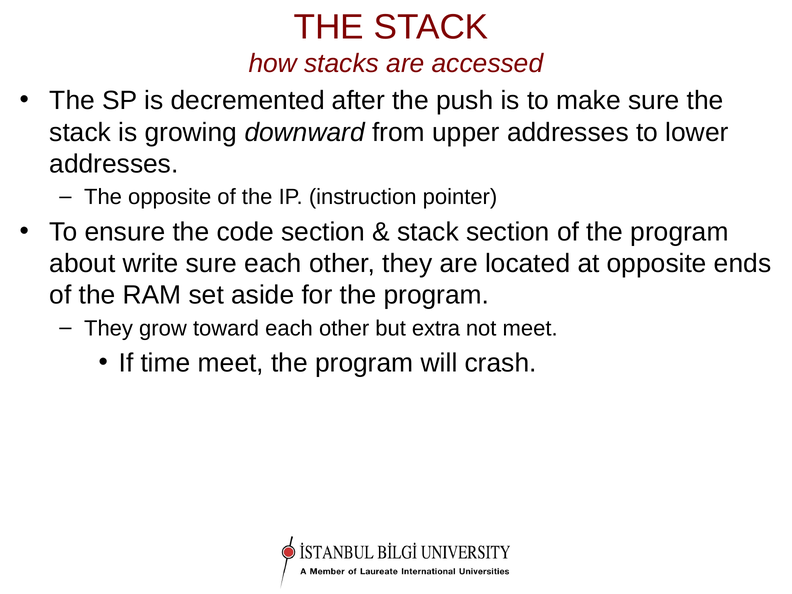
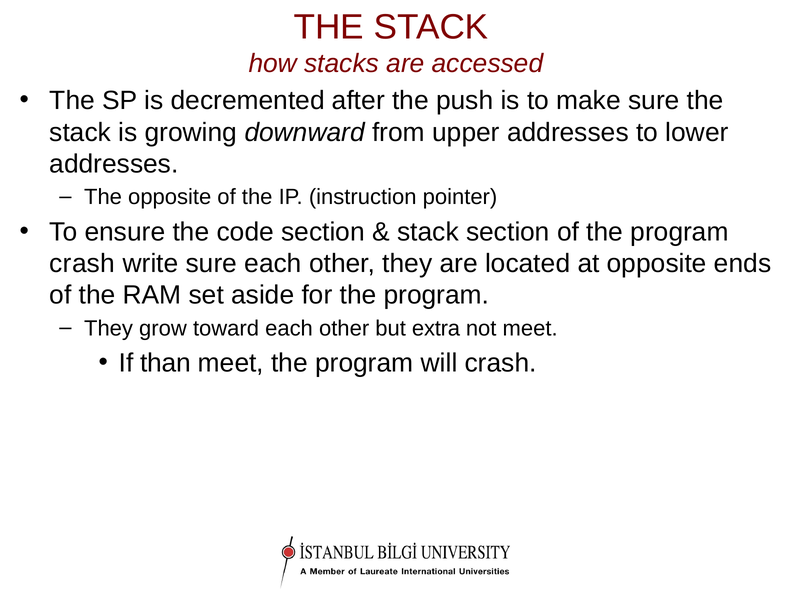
about at (82, 264): about -> crash
time: time -> than
